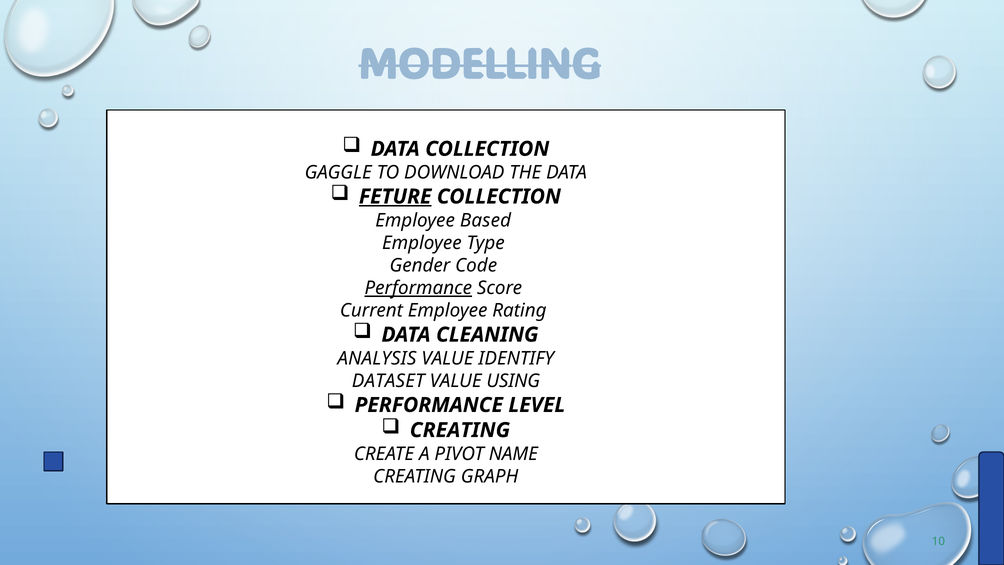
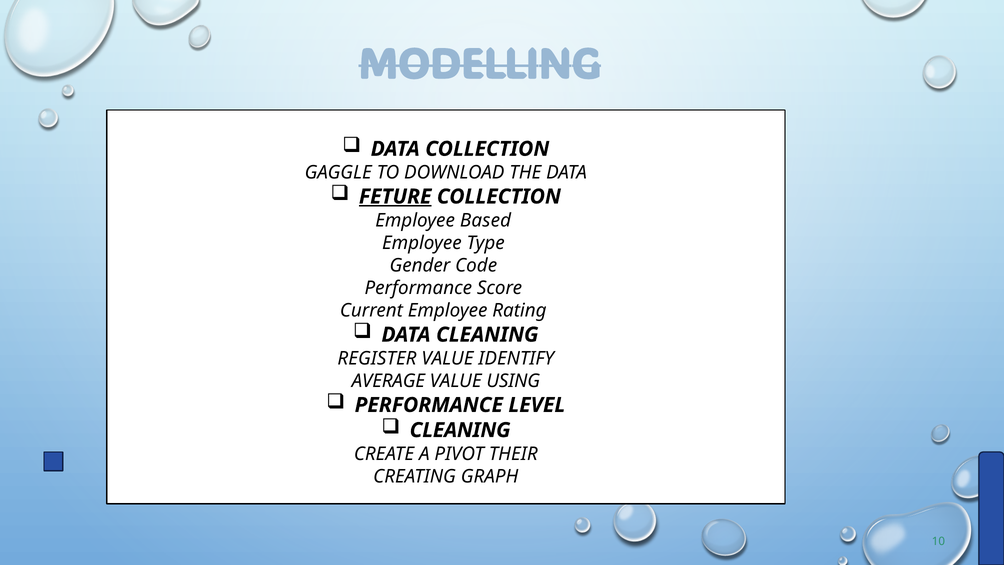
Performance at (418, 288) underline: present -> none
ANALYSIS: ANALYSIS -> REGISTER
DATASET: DATASET -> AVERAGE
CREATING at (460, 430): CREATING -> CLEANING
NAME: NAME -> THEIR
